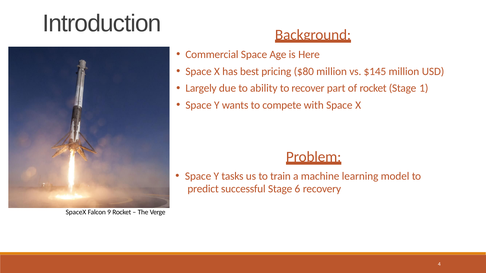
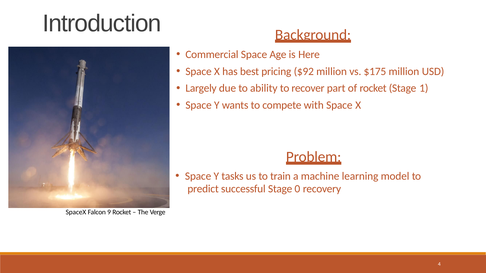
$80: $80 -> $92
$145: $145 -> $175
6: 6 -> 0
